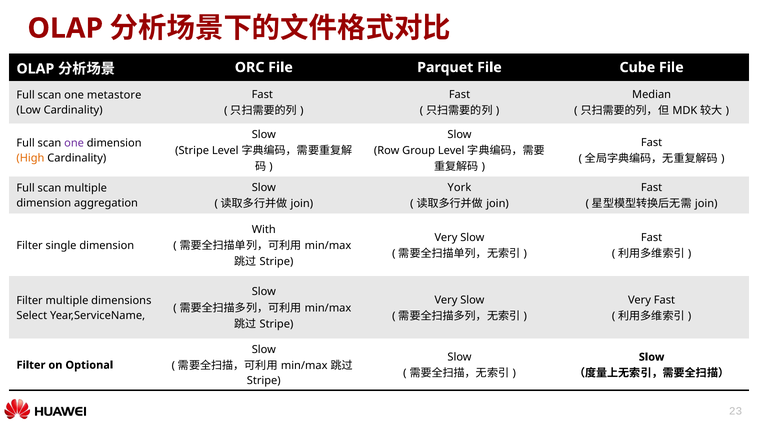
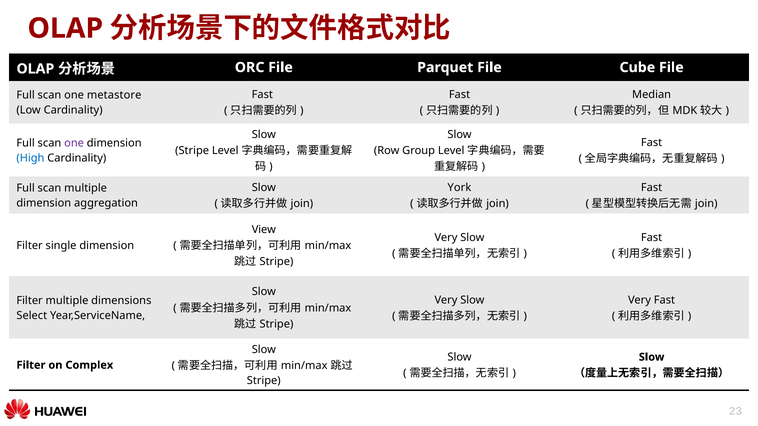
High colour: orange -> blue
With: With -> View
Optional: Optional -> Complex
